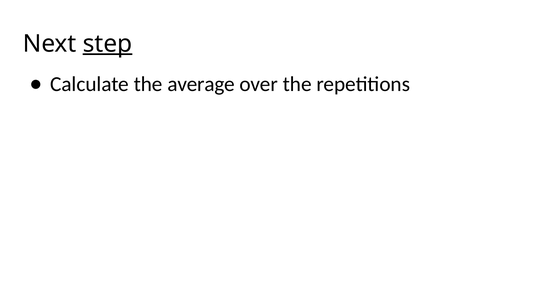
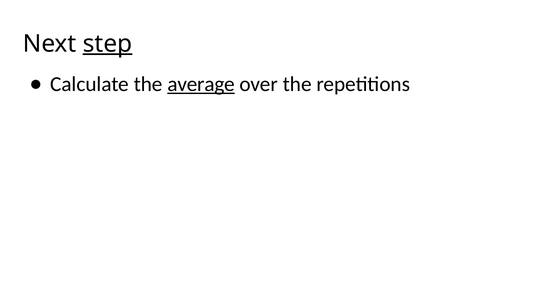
average underline: none -> present
